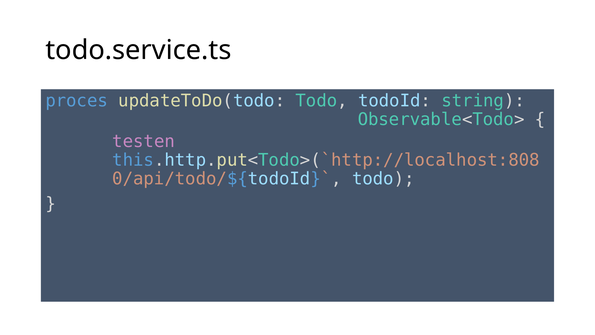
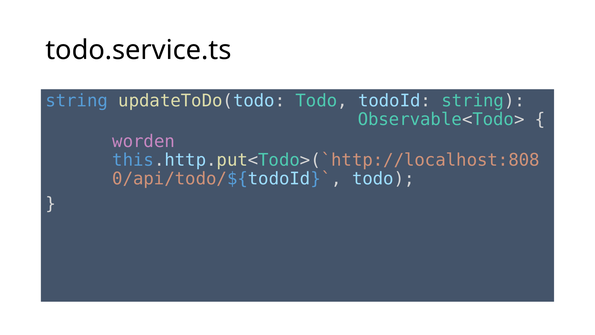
proces at (77, 101): proces -> string
testen: testen -> worden
